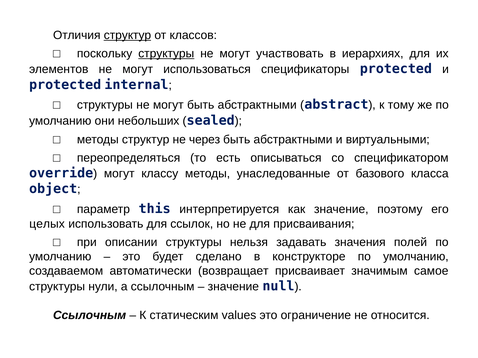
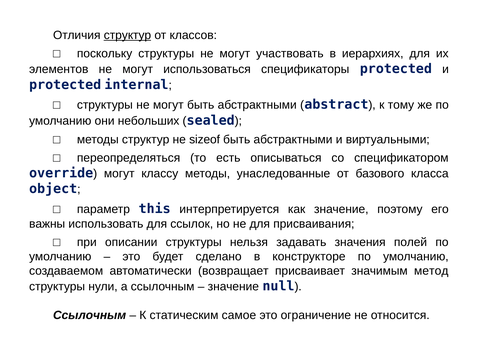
структуры at (166, 54) underline: present -> none
через: через -> sizeof
целых: целых -> важны
самое: самое -> метод
values: values -> самое
